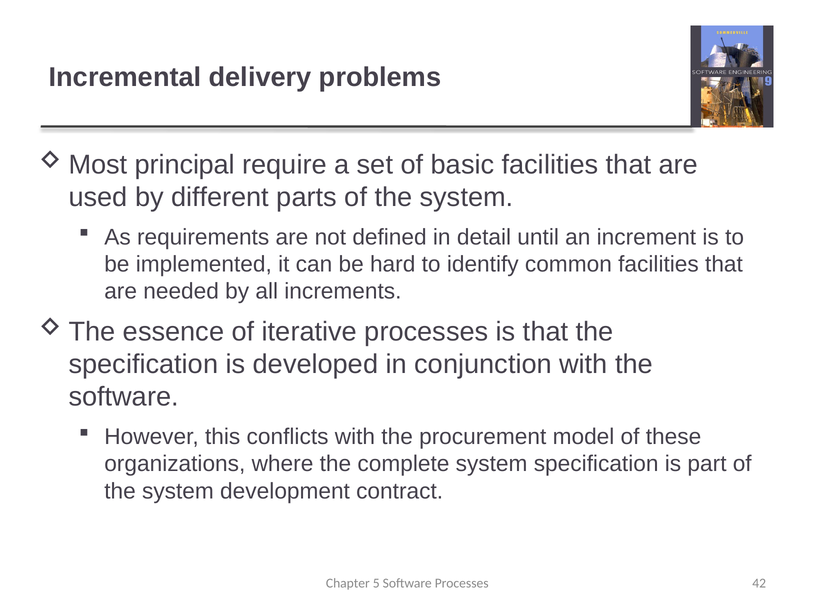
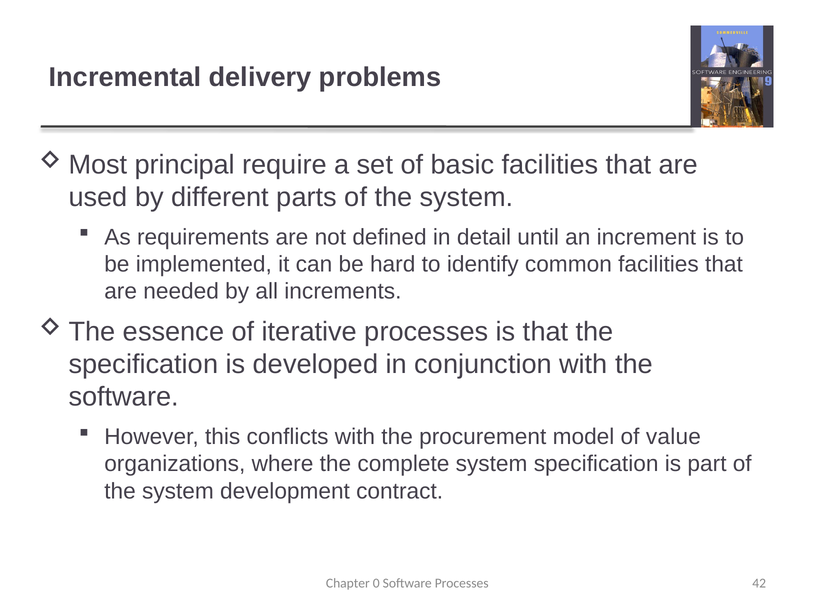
these: these -> value
5: 5 -> 0
